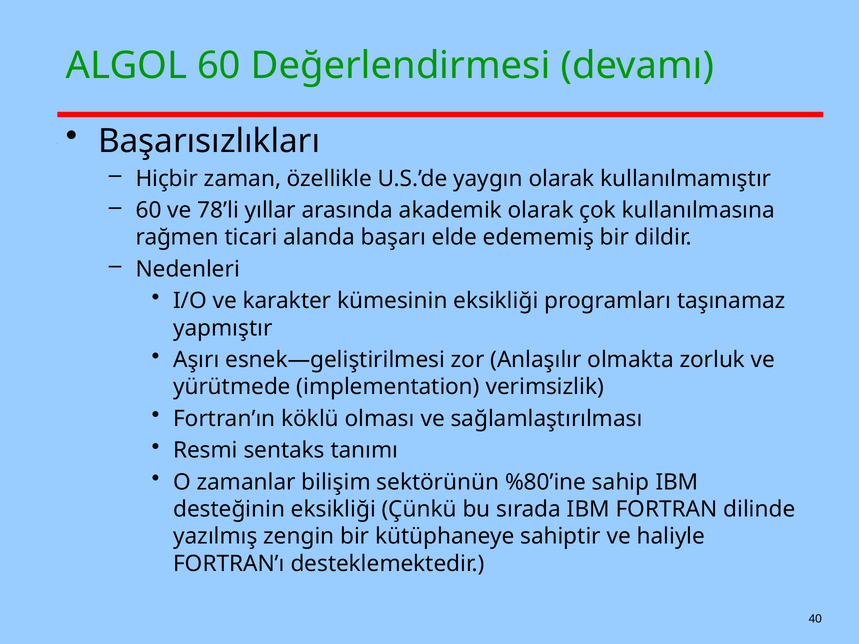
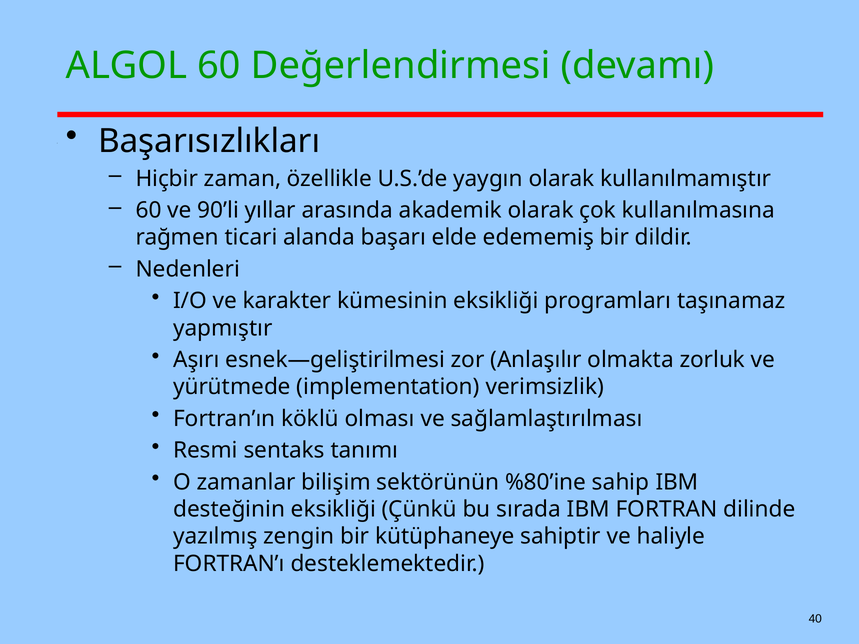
78’li: 78’li -> 90’li
